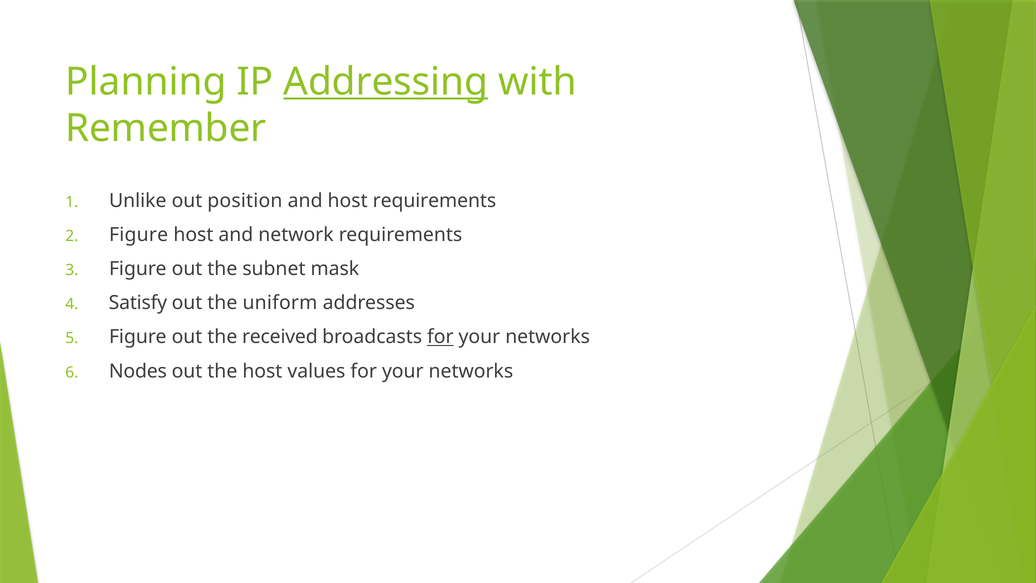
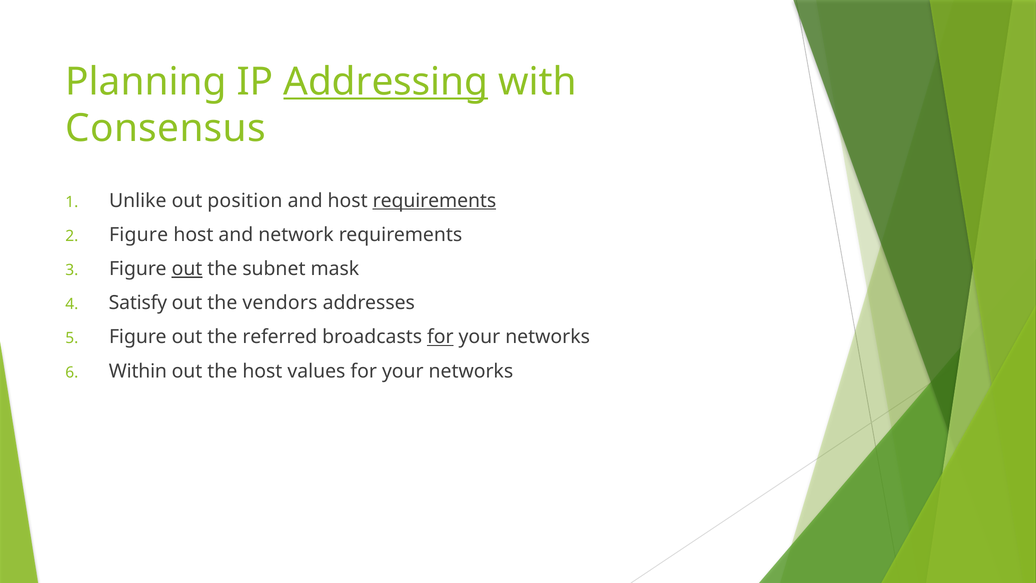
Remember: Remember -> Consensus
requirements at (434, 201) underline: none -> present
out at (187, 269) underline: none -> present
uniform: uniform -> vendors
received: received -> referred
Nodes: Nodes -> Within
